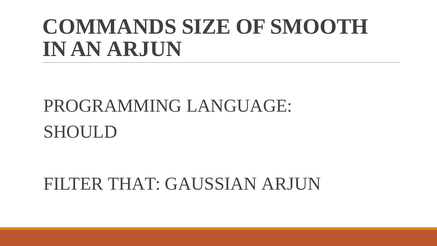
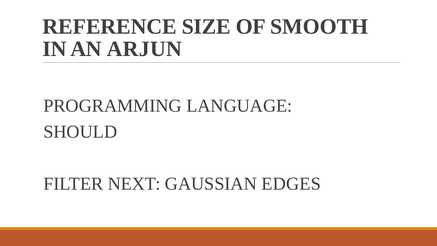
COMMANDS: COMMANDS -> REFERENCE
THAT: THAT -> NEXT
GAUSSIAN ARJUN: ARJUN -> EDGES
